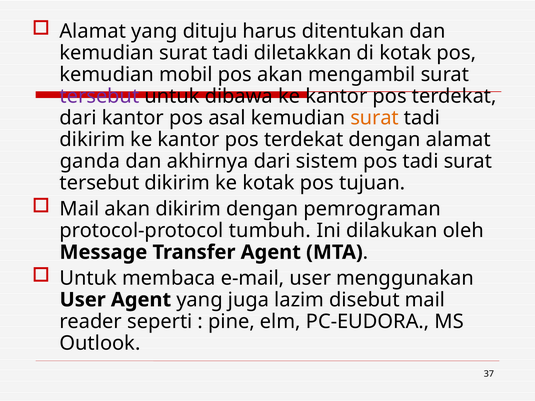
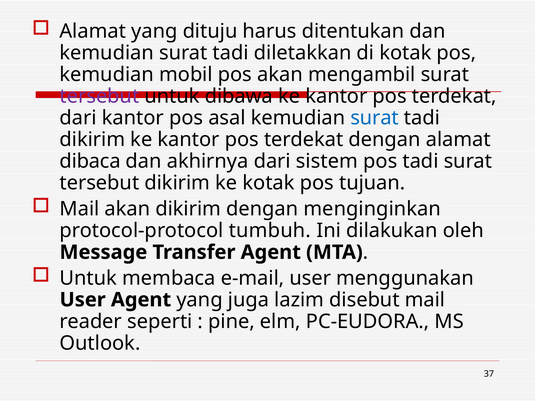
surat at (375, 118) colour: orange -> blue
ganda: ganda -> dibaca
pemrograman: pemrograman -> menginginkan
